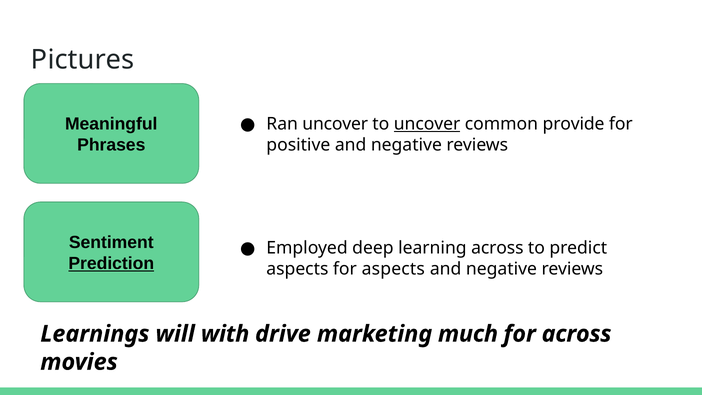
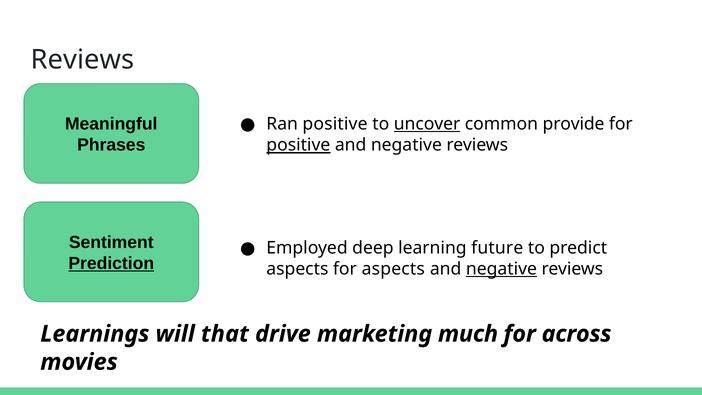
Pictures at (83, 59): Pictures -> Reviews
Ran uncover: uncover -> positive
positive at (298, 145) underline: none -> present
learning across: across -> future
negative at (501, 269) underline: none -> present
with: with -> that
